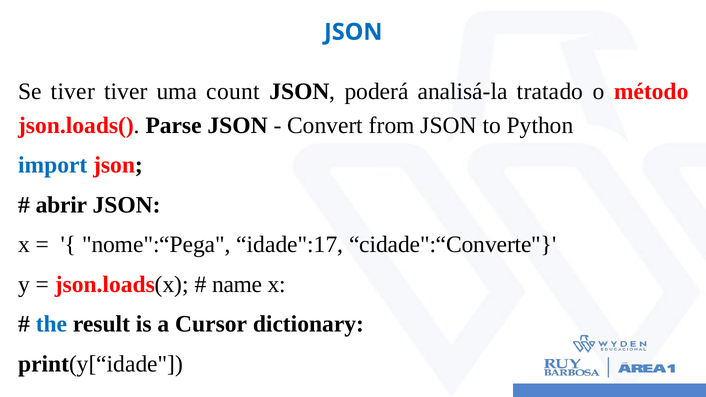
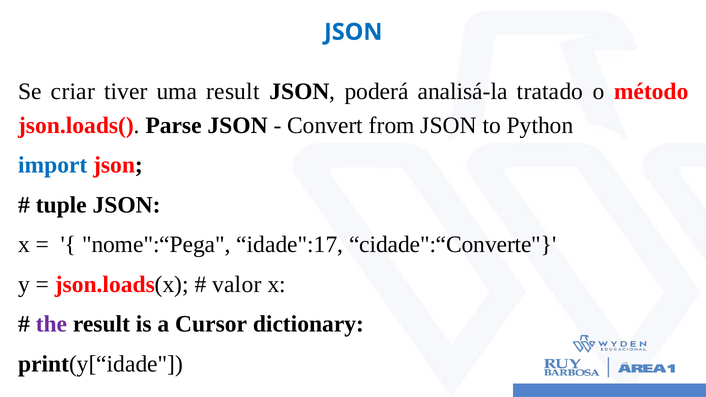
Se tiver: tiver -> criar
uma count: count -> result
abrir: abrir -> tuple
name: name -> valor
the colour: blue -> purple
